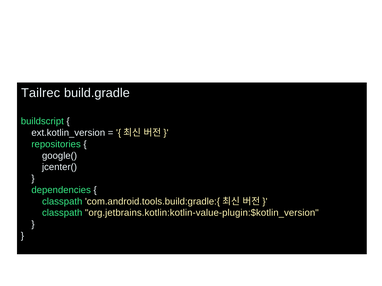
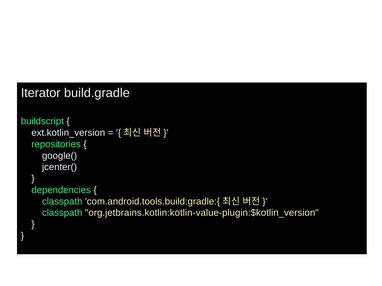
Tailrec: Tailrec -> Iterator
